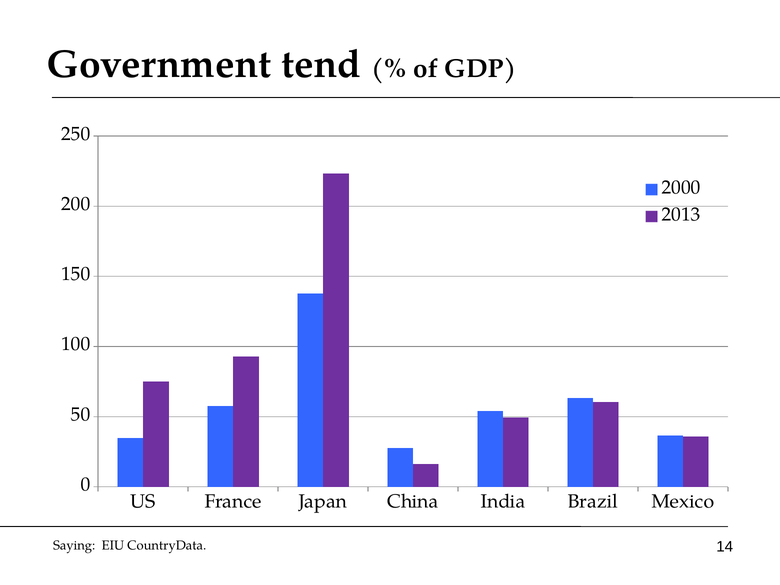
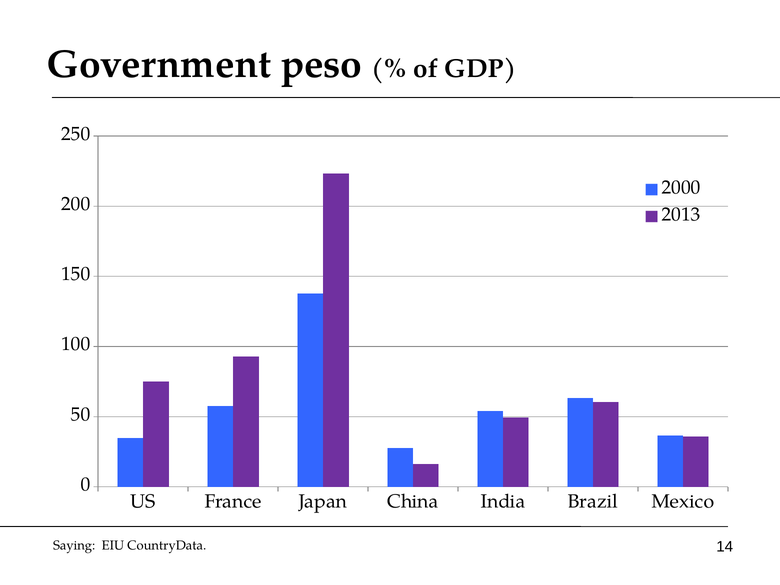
tend: tend -> peso
